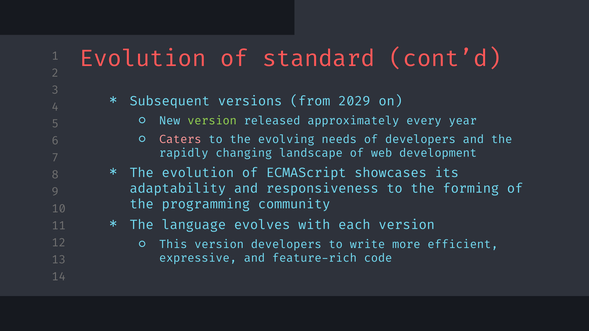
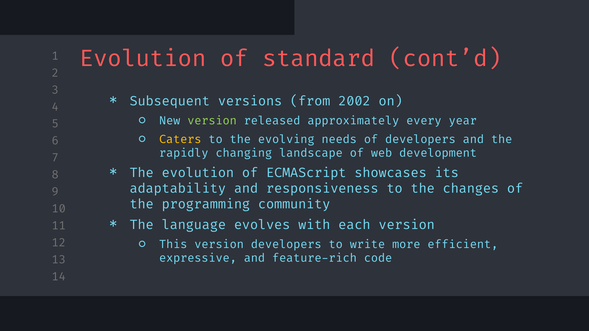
2029: 2029 -> 2002
Caters colour: pink -> yellow
forming: forming -> changes
